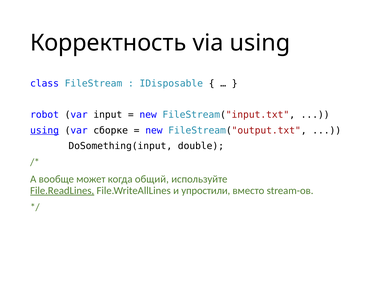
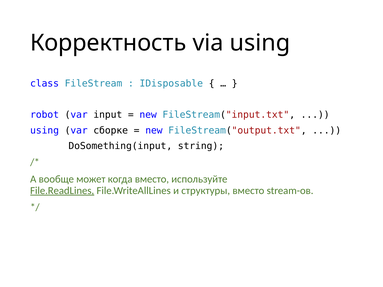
using at (45, 130) underline: present -> none
double: double -> string
когда общий: общий -> вместо
упростили: упростили -> структуры
